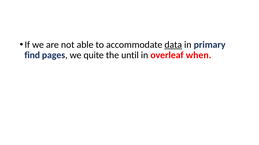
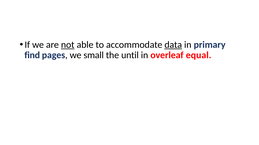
not underline: none -> present
quite: quite -> small
when: when -> equal
